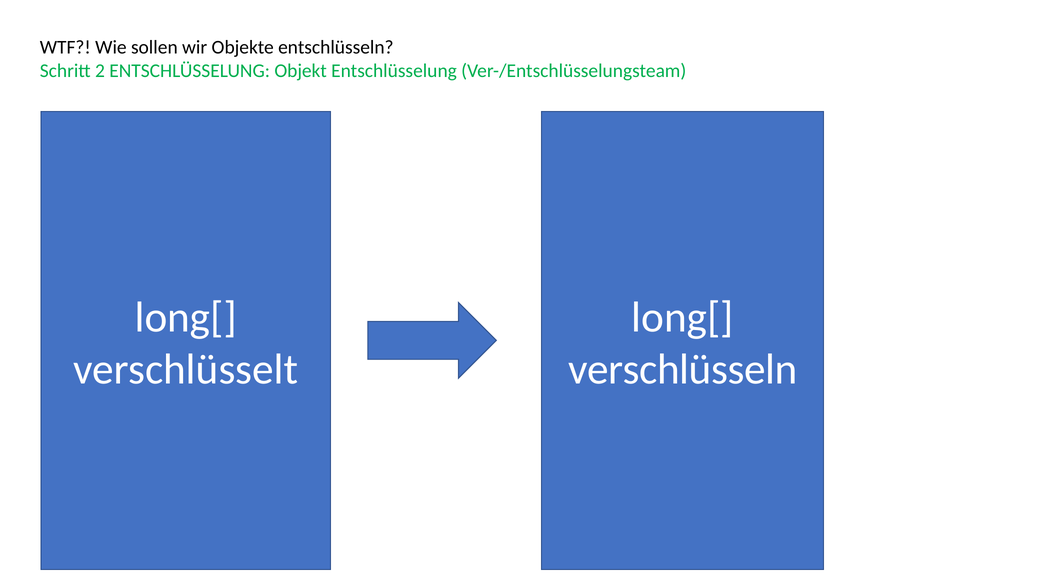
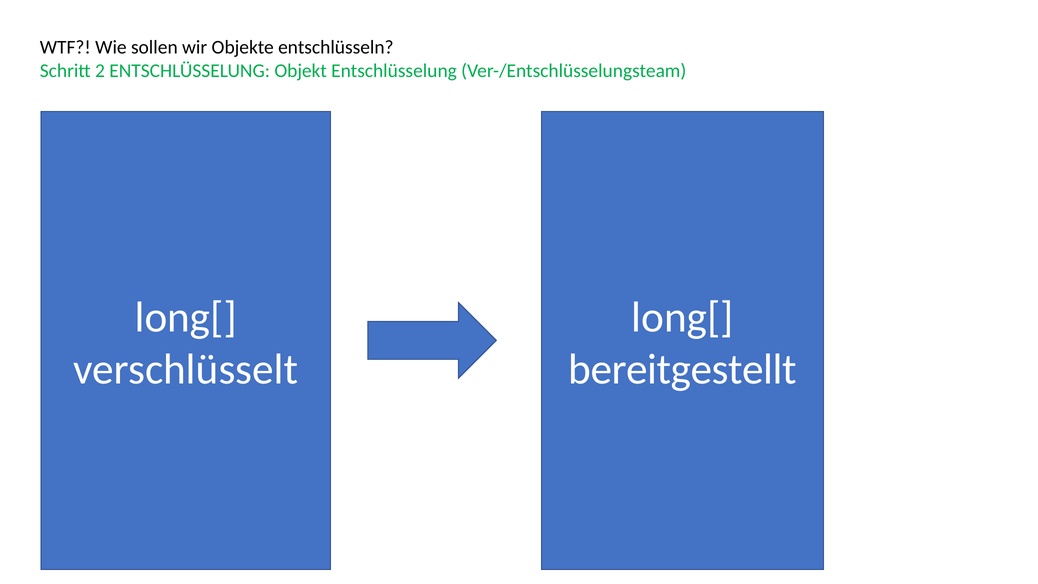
verschlüsseln: verschlüsseln -> bereitgestellt
